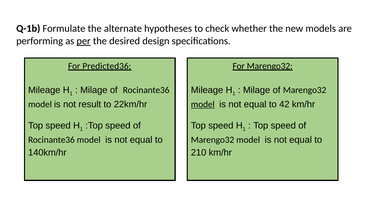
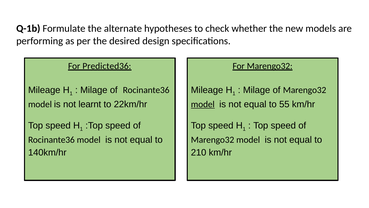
per underline: present -> none
result: result -> learnt
42: 42 -> 55
